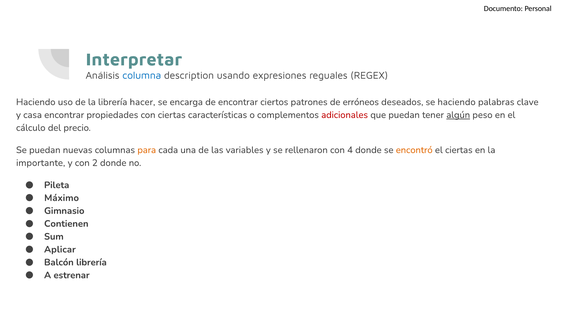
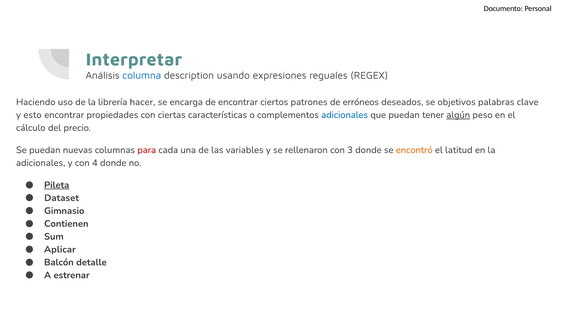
se haciendo: haciendo -> objetivos
casa: casa -> esto
adicionales at (345, 115) colour: red -> blue
para colour: orange -> red
4: 4 -> 3
el ciertas: ciertas -> latitud
importante at (41, 163): importante -> adicionales
2: 2 -> 4
Pileta underline: none -> present
Máximo: Máximo -> Dataset
Balcón librería: librería -> detalle
